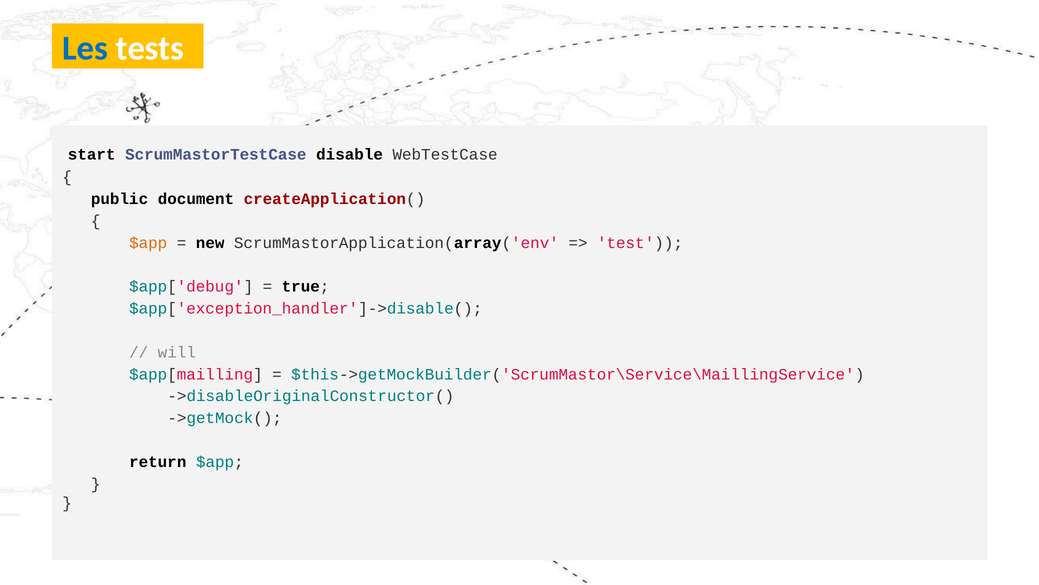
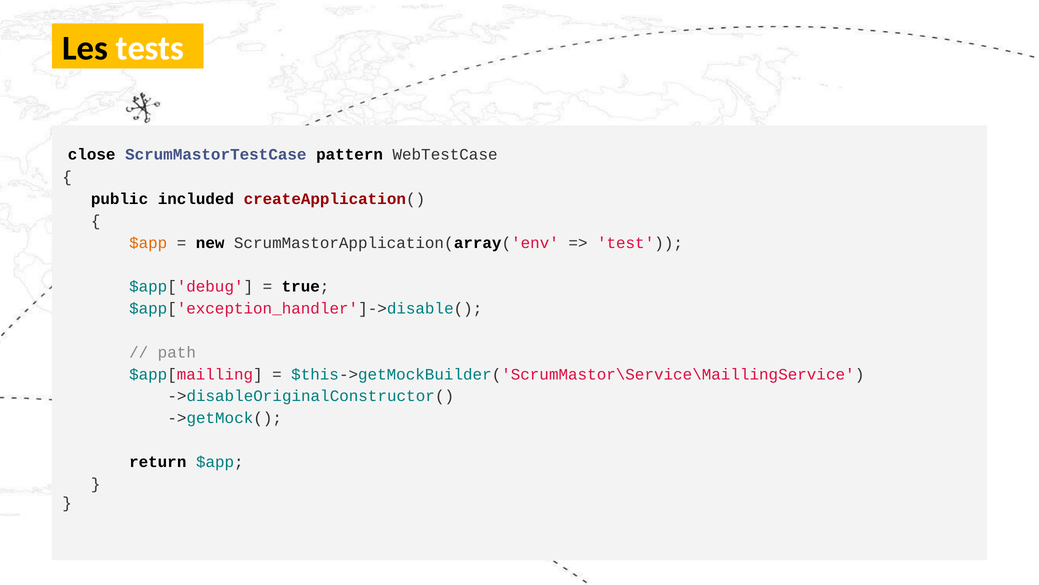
Les colour: blue -> black
start: start -> close
disable: disable -> pattern
document: document -> included
will: will -> path
